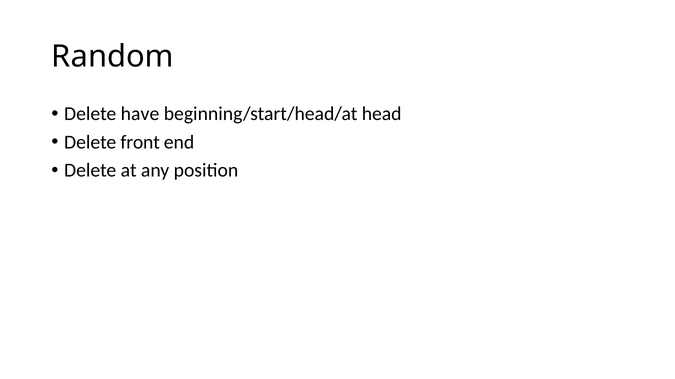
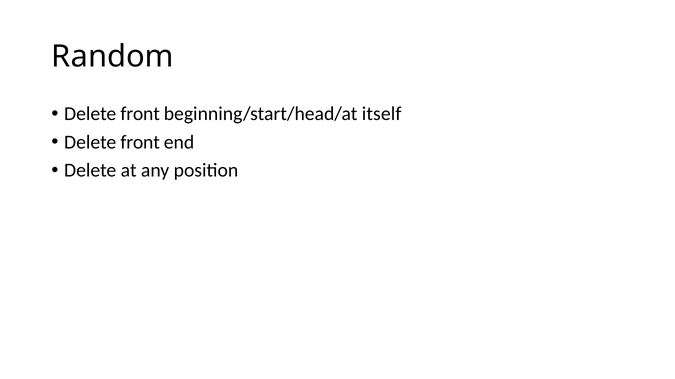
have at (140, 114): have -> front
head: head -> itself
